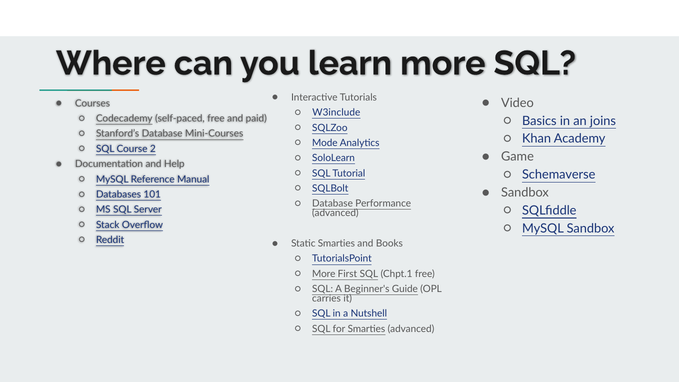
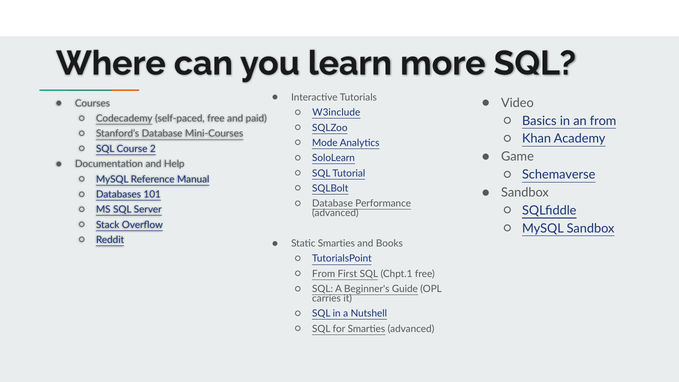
an joins: joins -> from
More at (324, 274): More -> From
